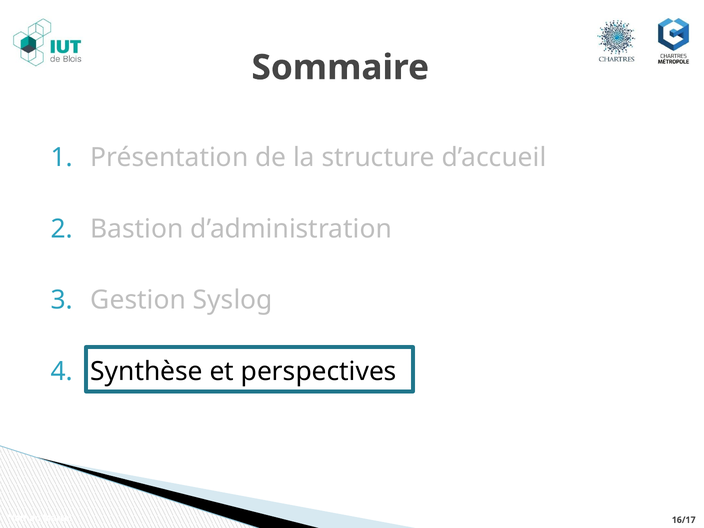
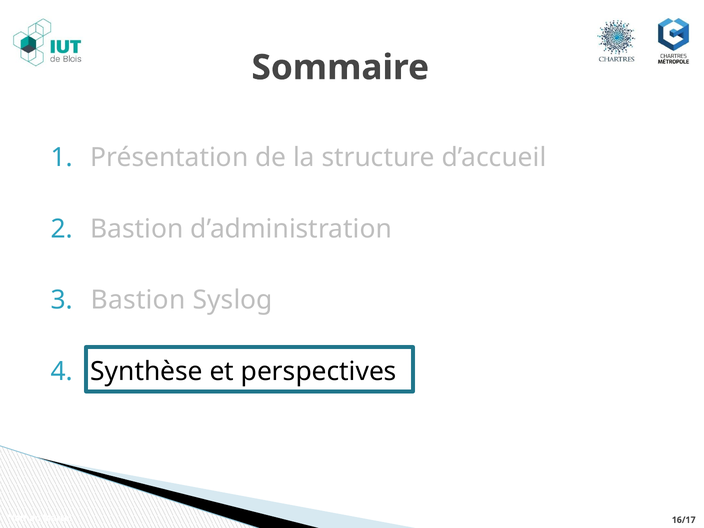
Gestion at (138, 300): Gestion -> Bastion
